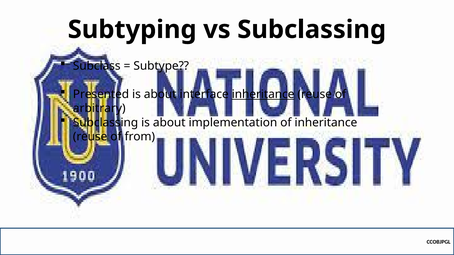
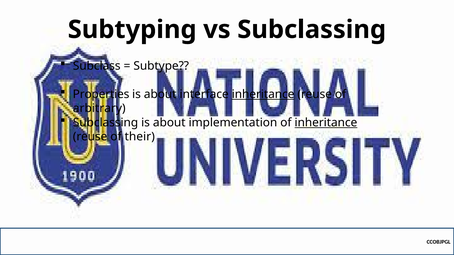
Presented: Presented -> Properties
inheritance at (326, 123) underline: none -> present
from: from -> their
